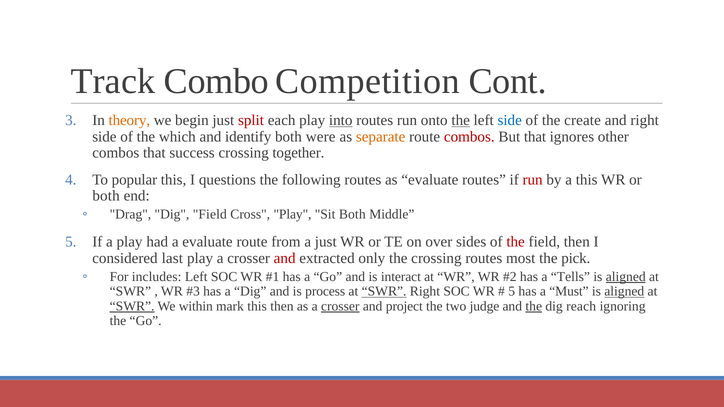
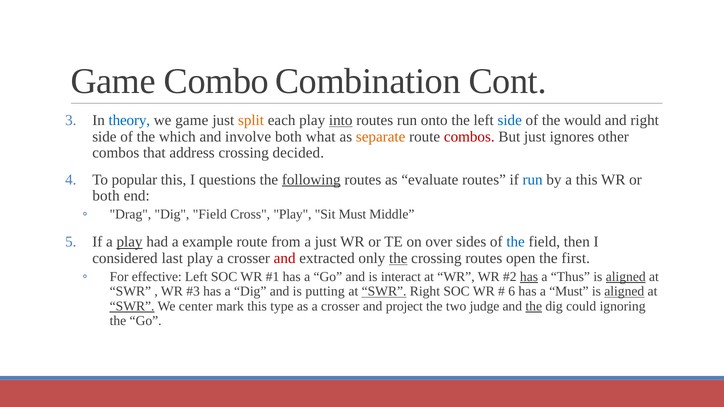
Track at (113, 81): Track -> Game
Competition: Competition -> Combination
theory colour: orange -> blue
we begin: begin -> game
split colour: red -> orange
the at (461, 120) underline: present -> none
create: create -> would
identify: identify -> involve
were: were -> what
But that: that -> just
success: success -> address
together: together -> decided
following underline: none -> present
run at (533, 180) colour: red -> blue
Sit Both: Both -> Must
play at (130, 242) underline: none -> present
a evaluate: evaluate -> example
the at (516, 242) colour: red -> blue
the at (398, 258) underline: none -> present
most: most -> open
pick: pick -> first
includes: includes -> effective
has at (529, 277) underline: none -> present
Tells: Tells -> Thus
process: process -> putting
5 at (512, 292): 5 -> 6
within: within -> center
this then: then -> type
crosser at (340, 306) underline: present -> none
reach: reach -> could
